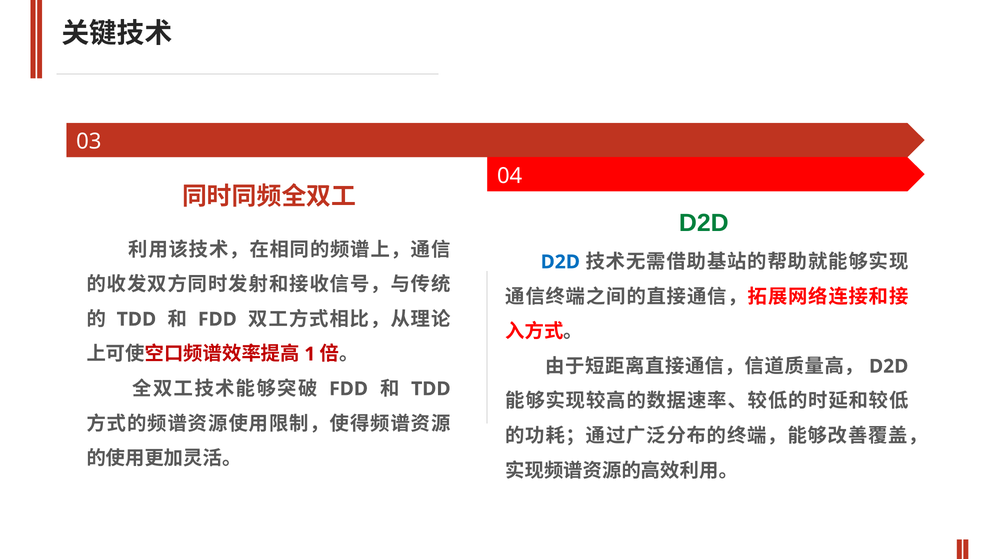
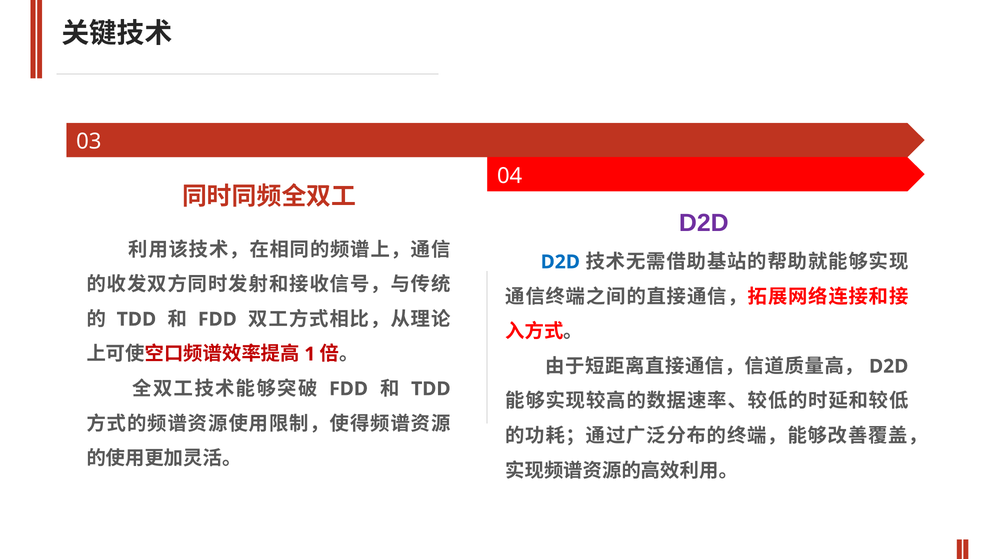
D2D at (704, 223) colour: green -> purple
